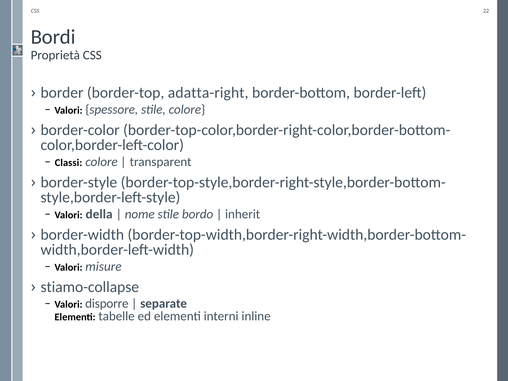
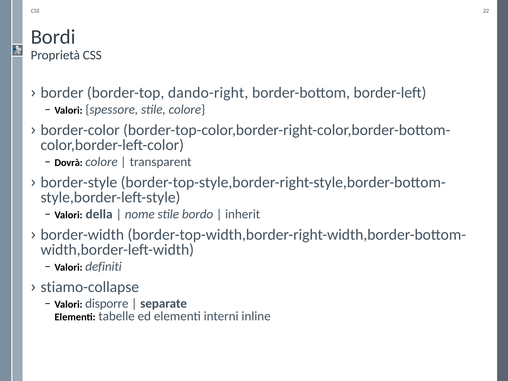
adatta-right: adatta-right -> dando-right
Classi: Classi -> Dovrà
misure: misure -> definiti
